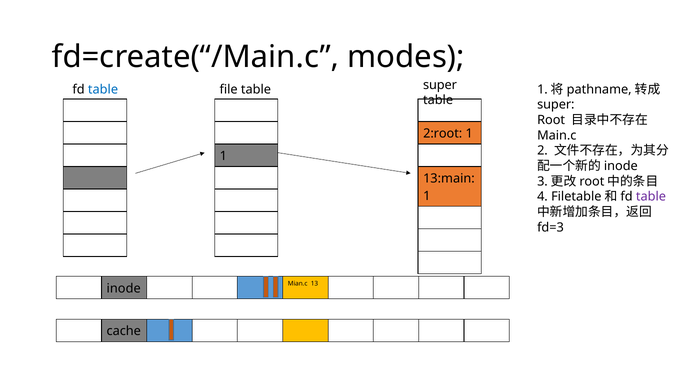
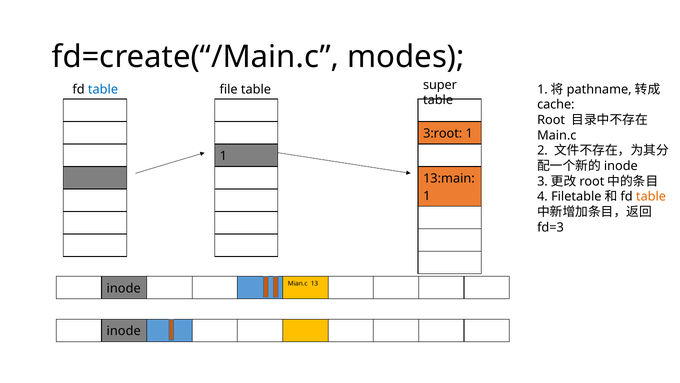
super at (556, 105): super -> cache
2:root: 2:root -> 3:root
table at (651, 196) colour: purple -> orange
cache at (124, 331): cache -> inode
